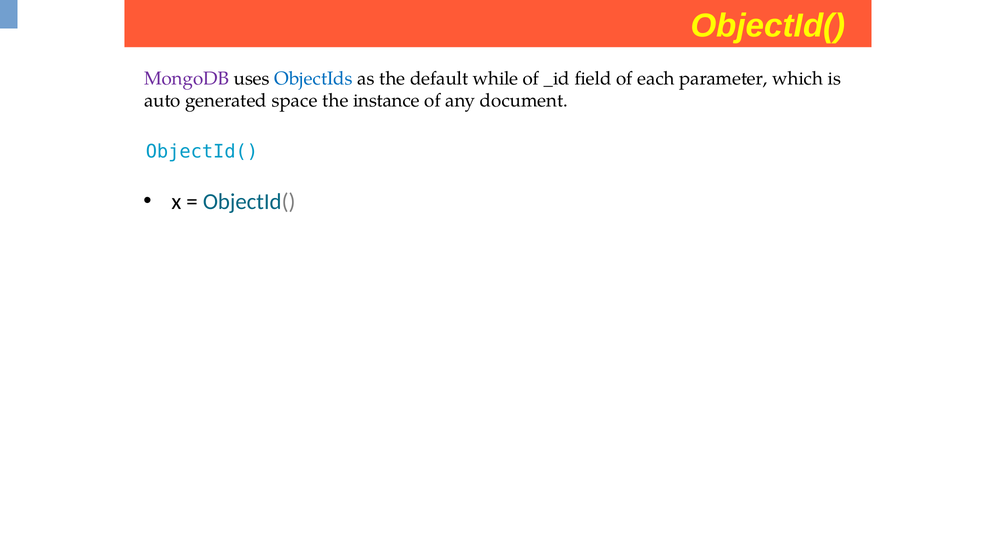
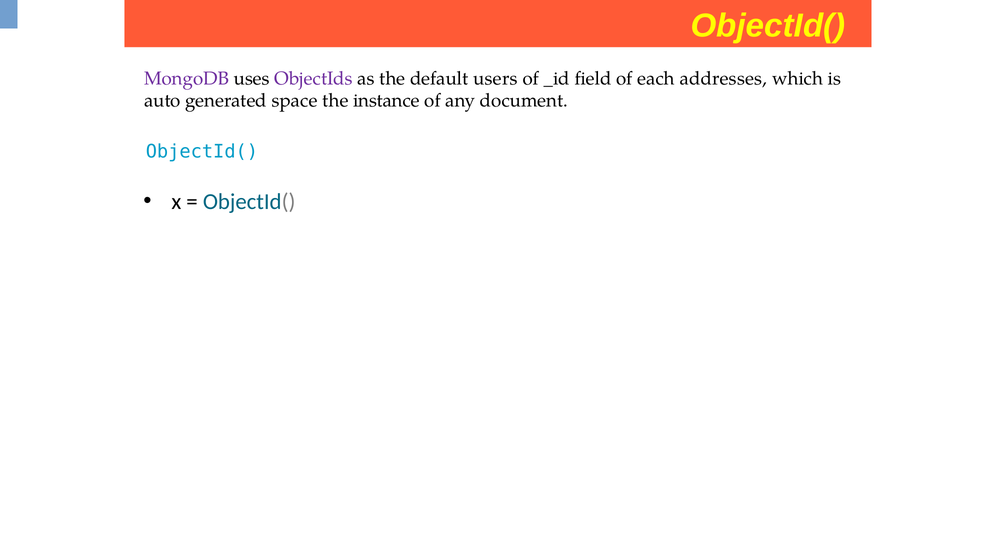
ObjectIds colour: blue -> purple
while: while -> users
parameter: parameter -> addresses
